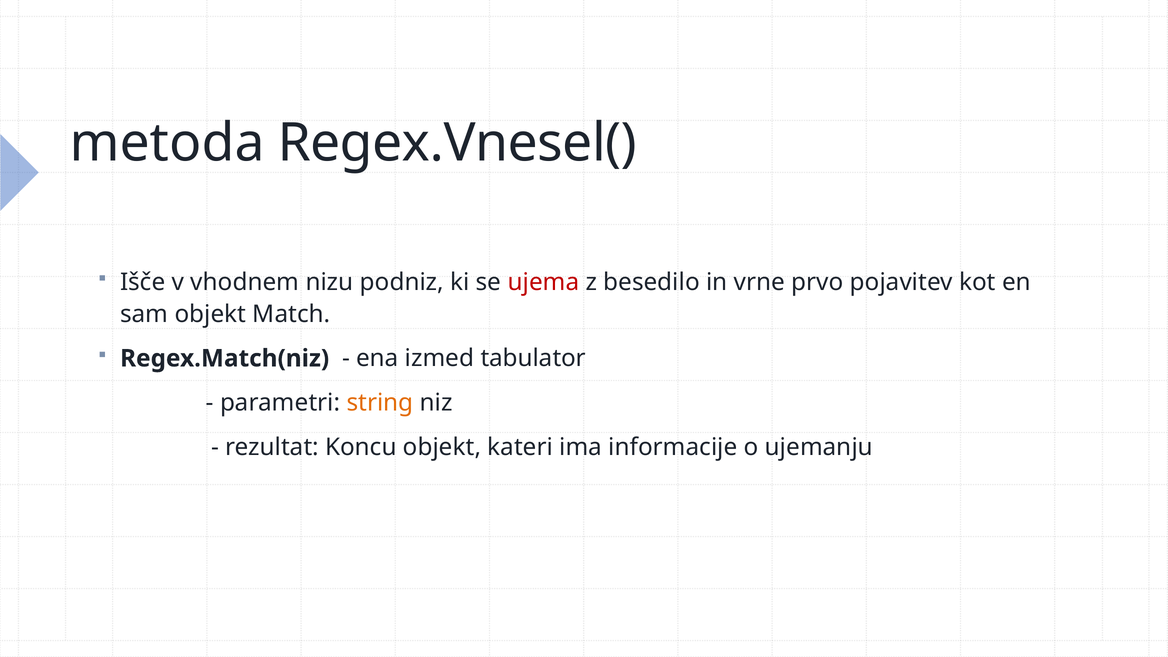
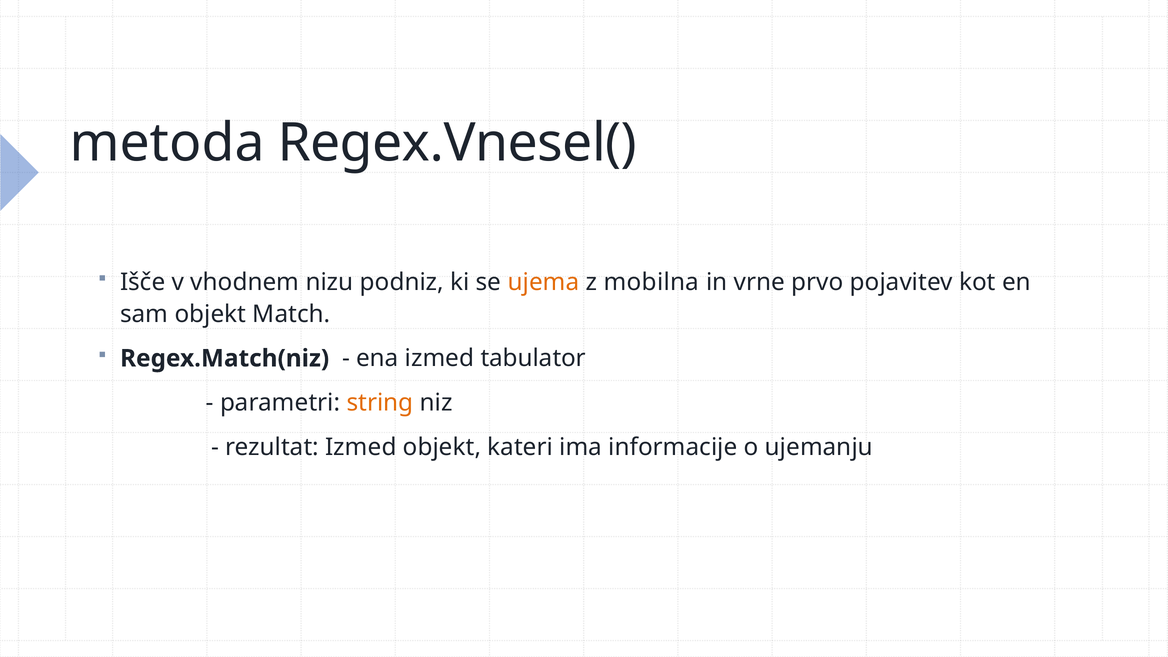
ujema colour: red -> orange
besedilo: besedilo -> mobilna
rezultat Koncu: Koncu -> Izmed
